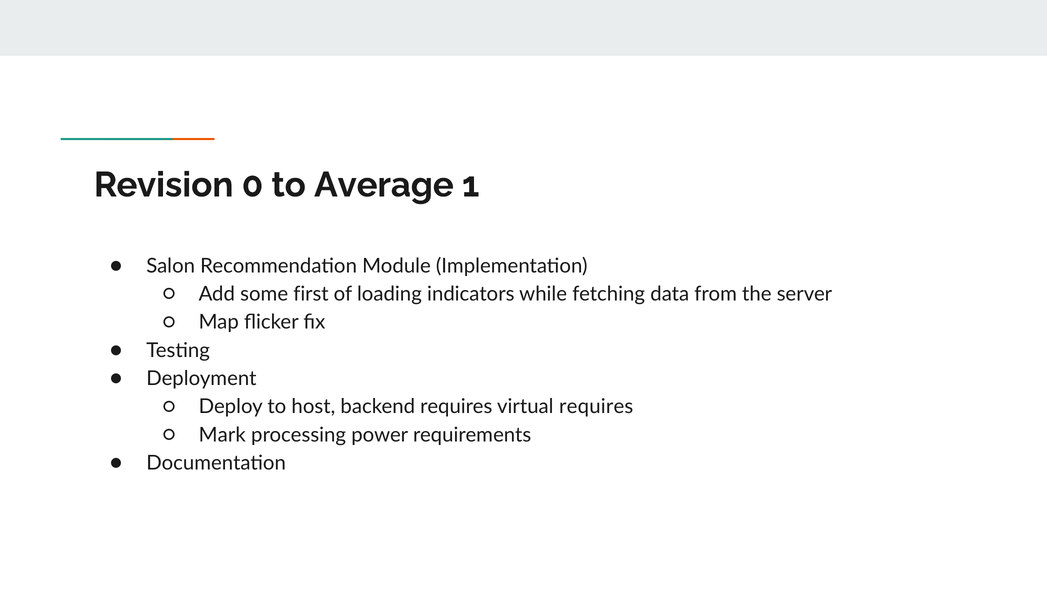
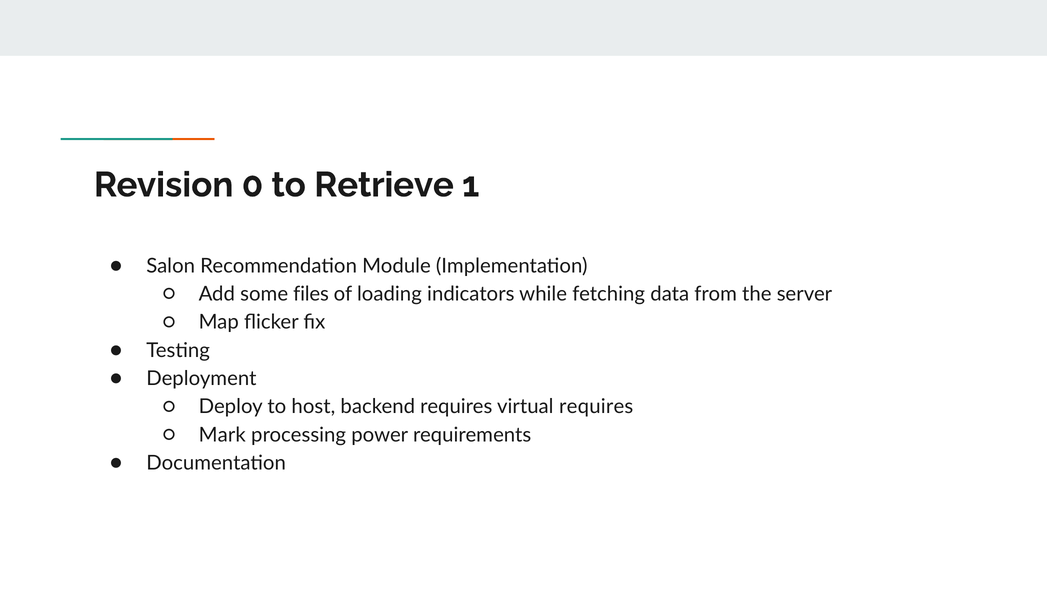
Average: Average -> Retrieve
first: first -> files
